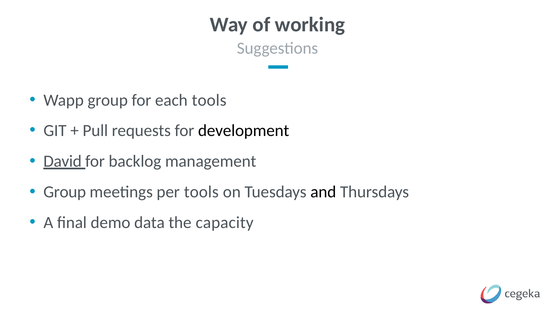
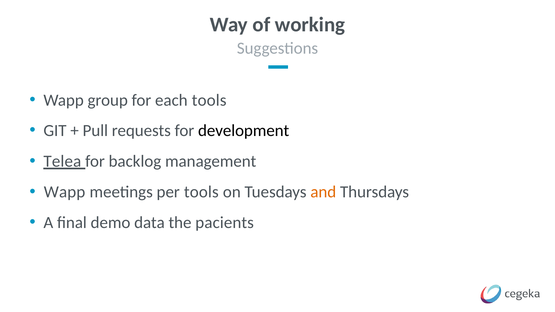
David: David -> Telea
Group at (65, 192): Group -> Wapp
and colour: black -> orange
capacity: capacity -> pacients
